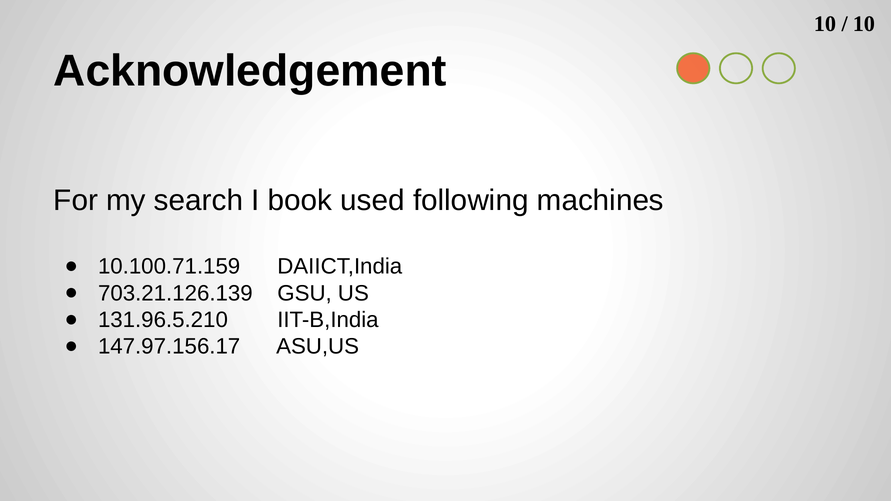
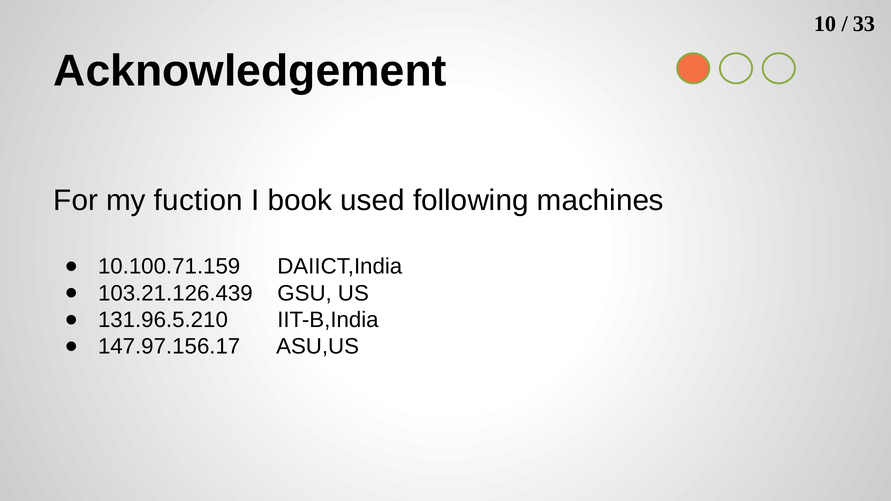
10 at (864, 24): 10 -> 33
search: search -> fuction
703.21.126.139: 703.21.126.139 -> 103.21.126.439
